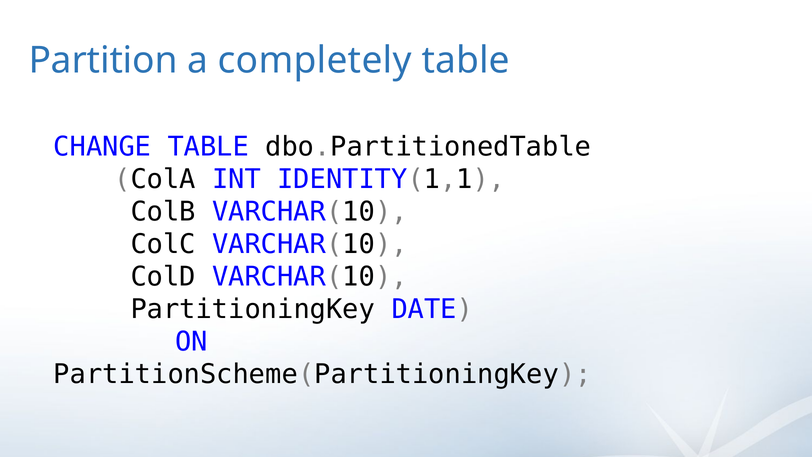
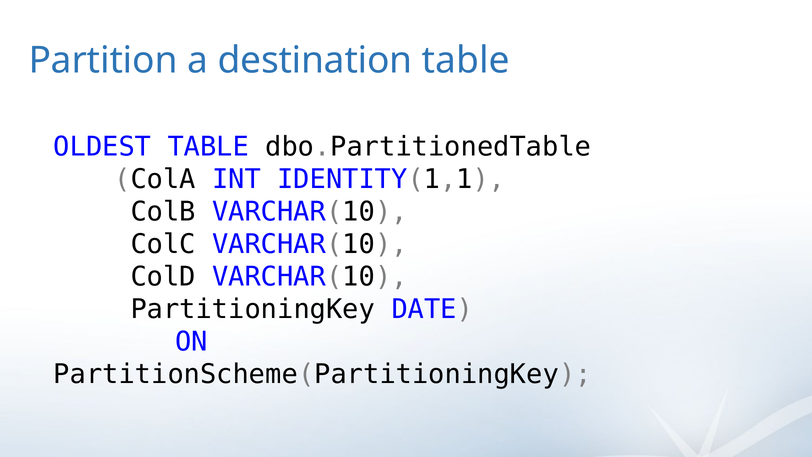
completely: completely -> destination
CHANGE: CHANGE -> OLDEST
